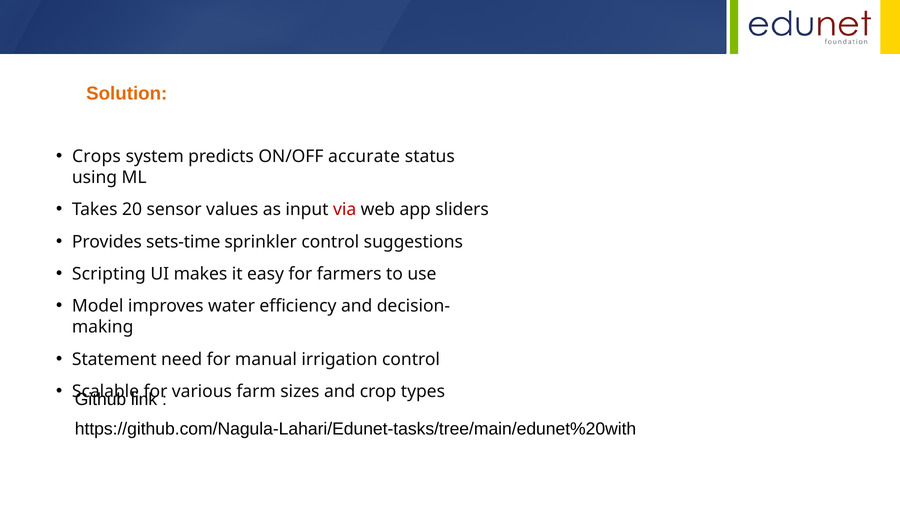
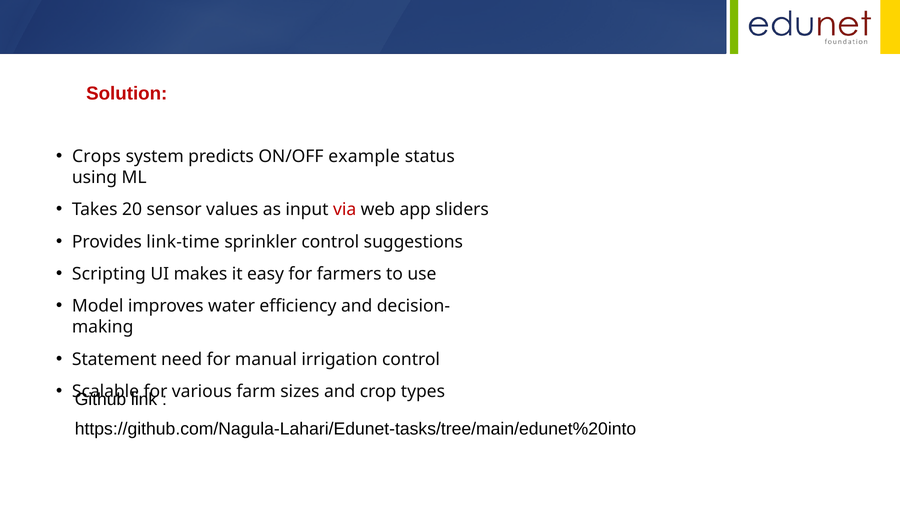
Solution colour: orange -> red
accurate: accurate -> example
sets-time: sets-time -> link-time
https://github.com/Nagula-Lahari/Edunet-tasks/tree/main/edunet%20with: https://github.com/Nagula-Lahari/Edunet-tasks/tree/main/edunet%20with -> https://github.com/Nagula-Lahari/Edunet-tasks/tree/main/edunet%20into
